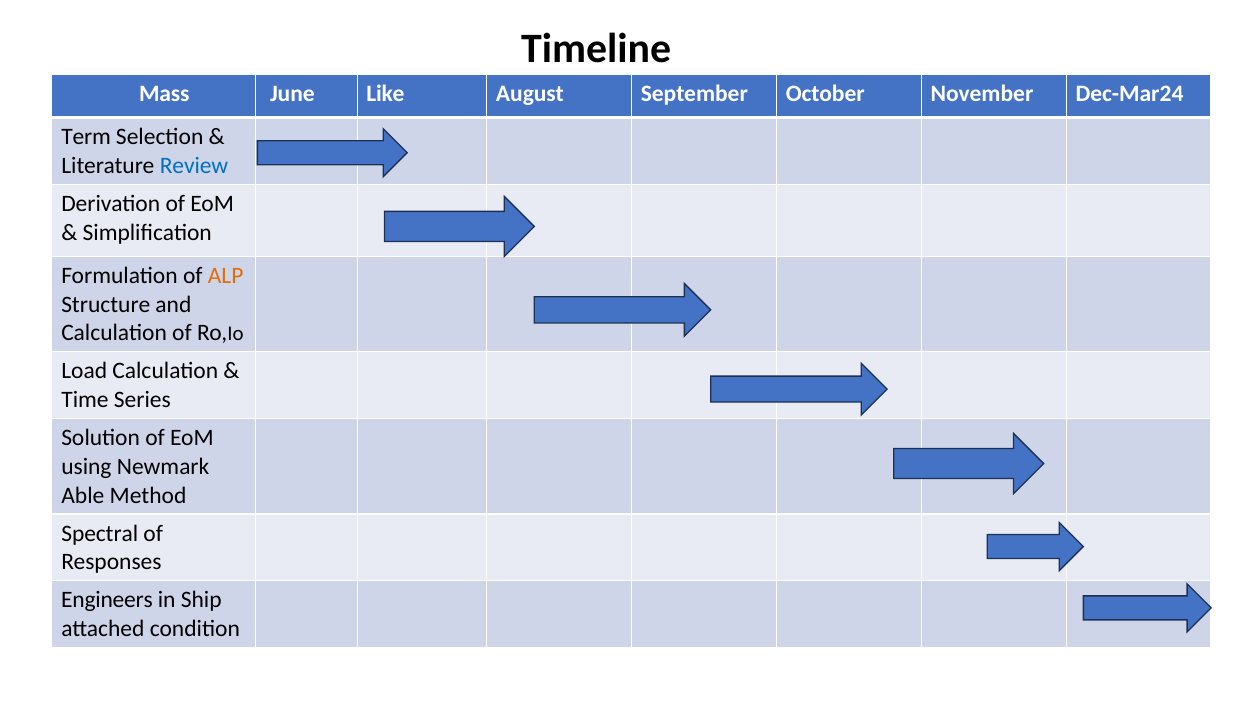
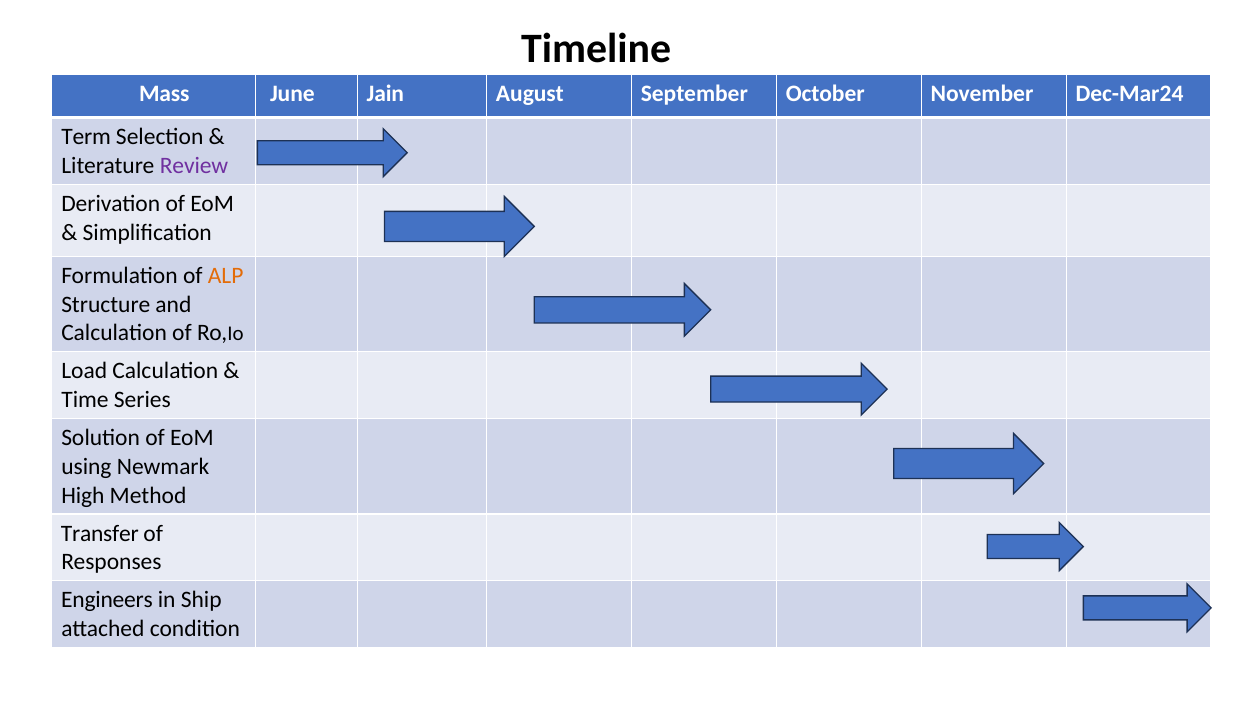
Like: Like -> Jain
Review colour: blue -> purple
Able: Able -> High
Spectral: Spectral -> Transfer
